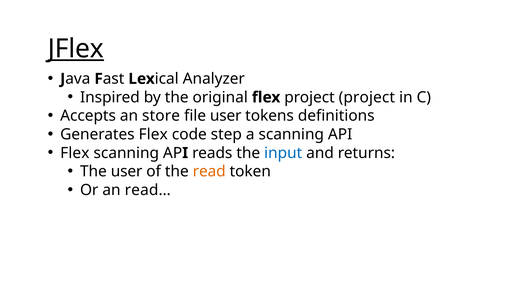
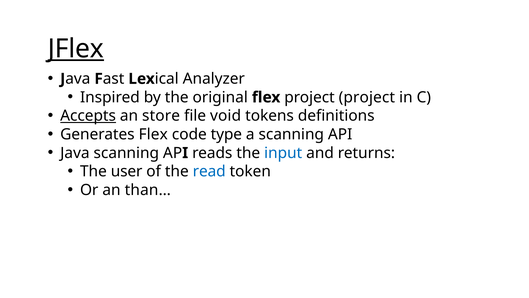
Accepts underline: none -> present
file user: user -> void
step: step -> type
Flex at (75, 153): Flex -> Java
read colour: orange -> blue
read…: read… -> than…
